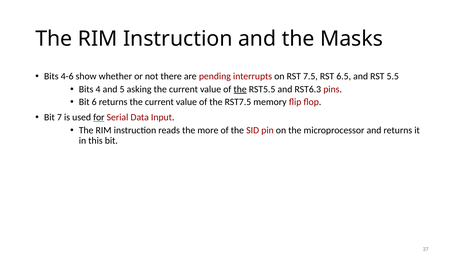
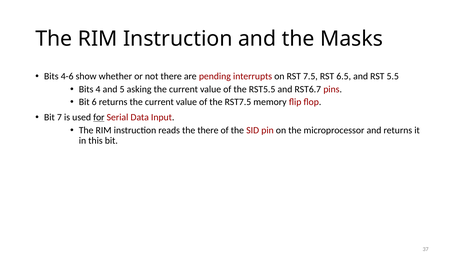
the at (240, 89) underline: present -> none
RST6.3: RST6.3 -> RST6.7
the more: more -> there
